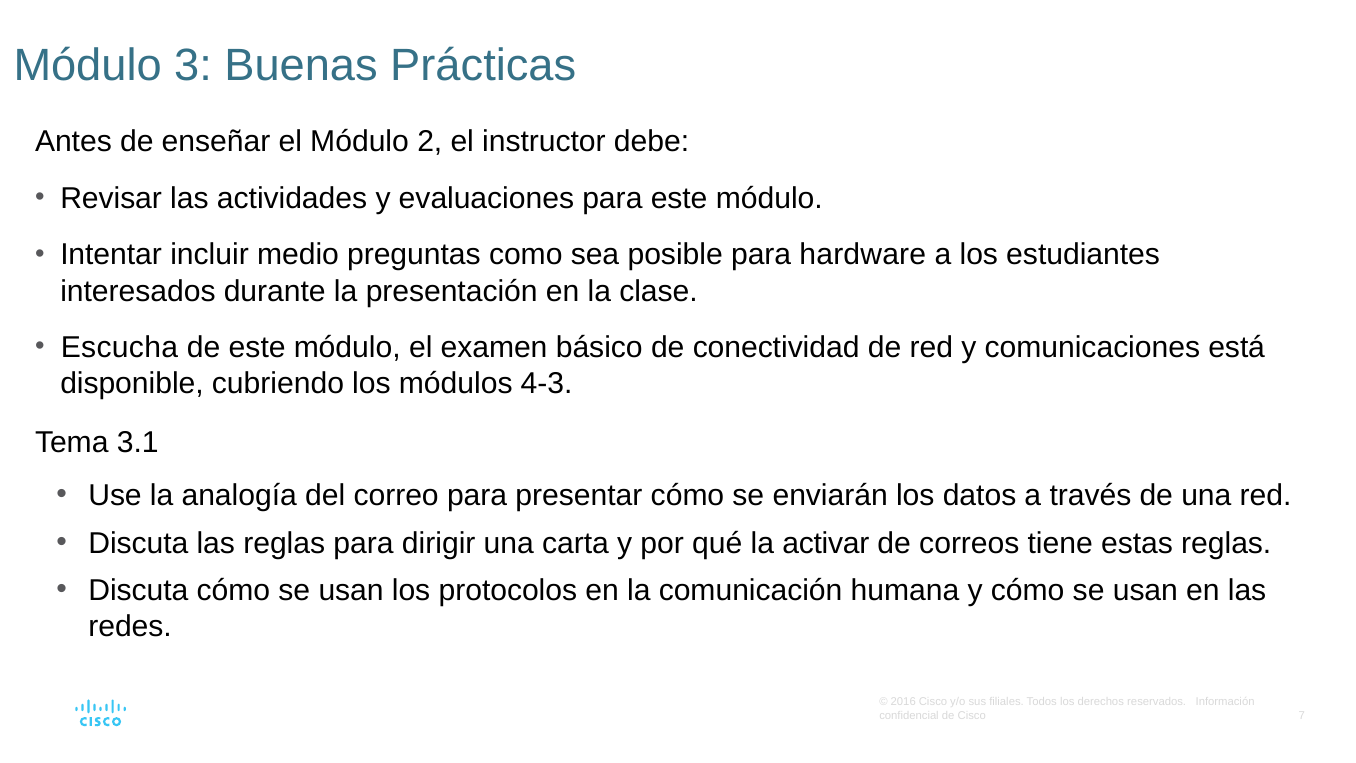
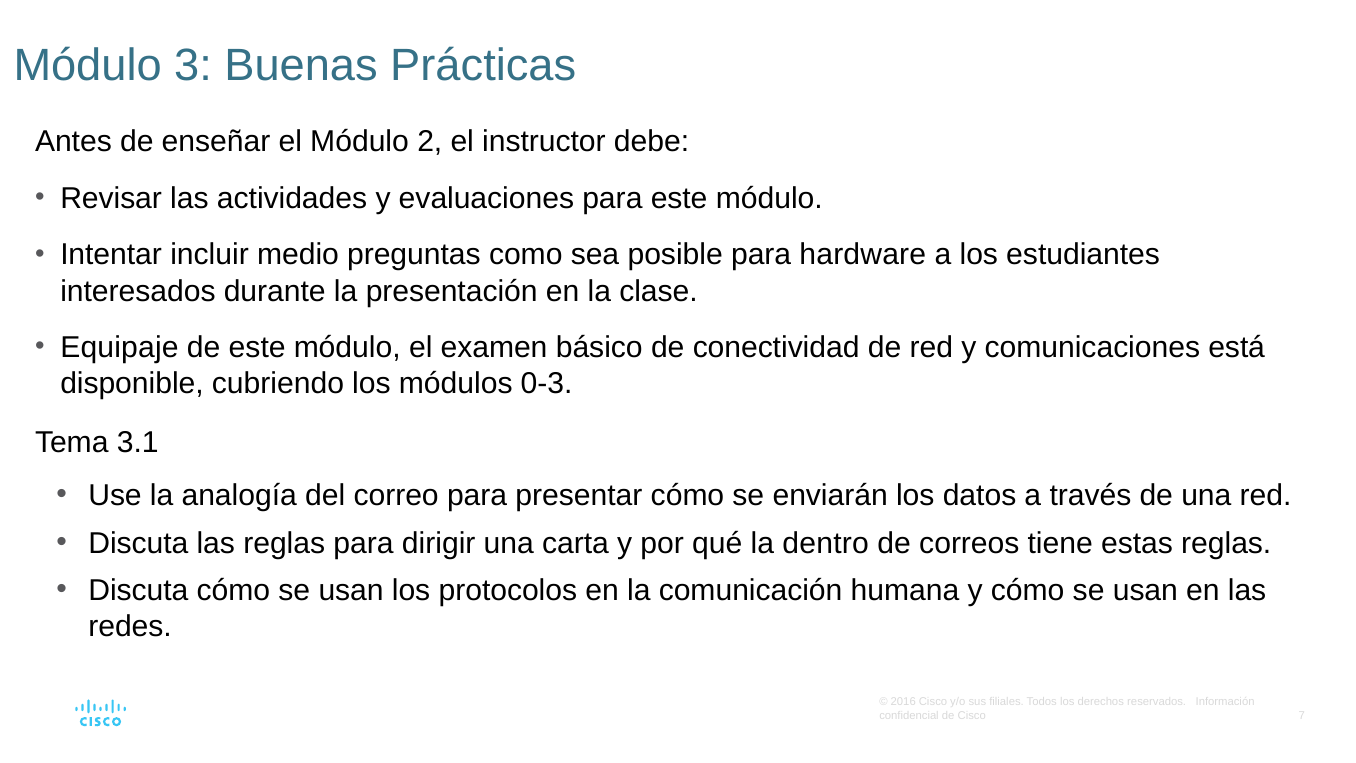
Escucha: Escucha -> Equipaje
4-3: 4-3 -> 0-3
activar: activar -> dentro
